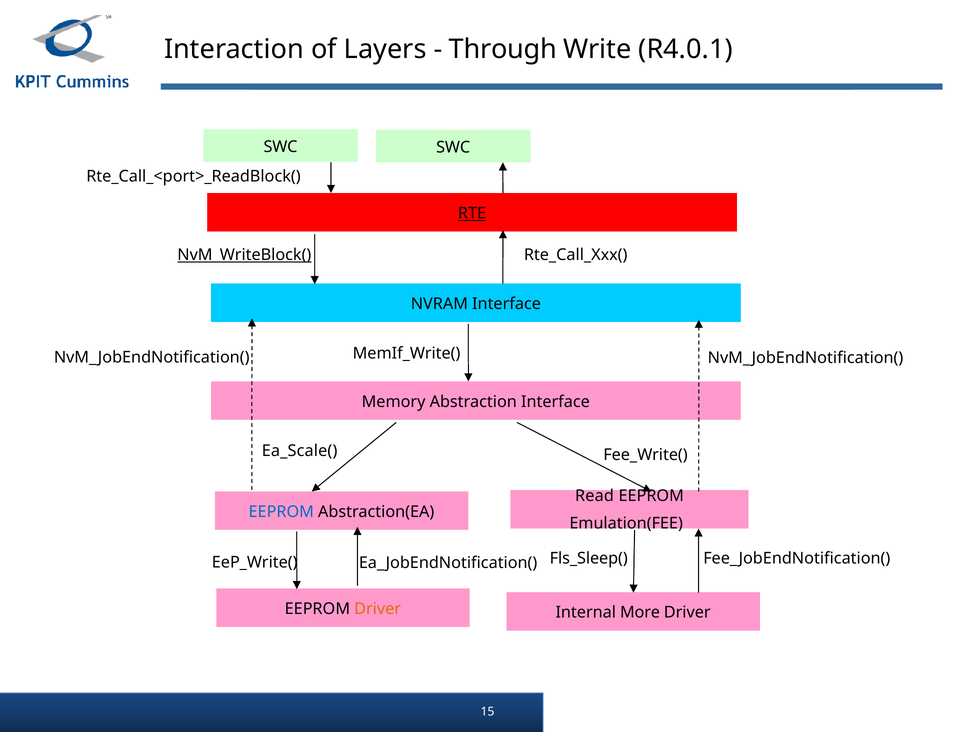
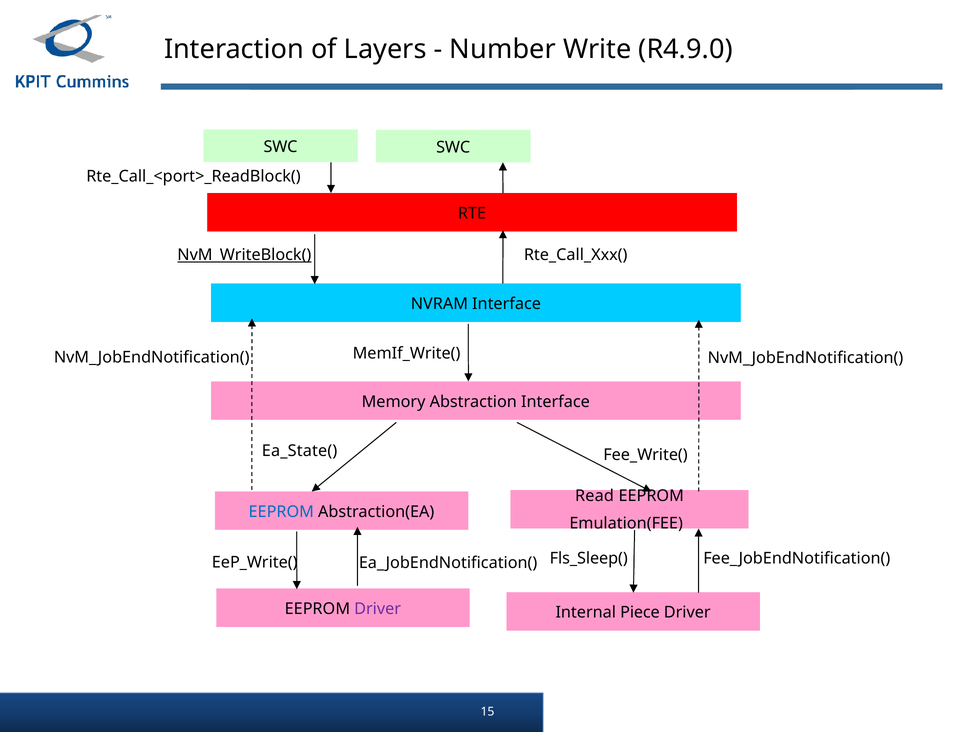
Through: Through -> Number
R4.0.1: R4.0.1 -> R4.9.0
RTE underline: present -> none
Ea_Scale(: Ea_Scale( -> Ea_State(
Driver at (378, 608) colour: orange -> purple
More: More -> Piece
